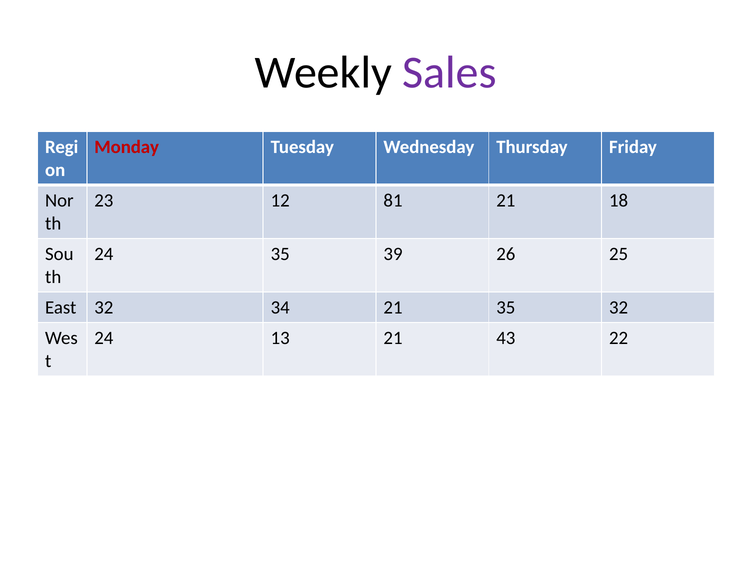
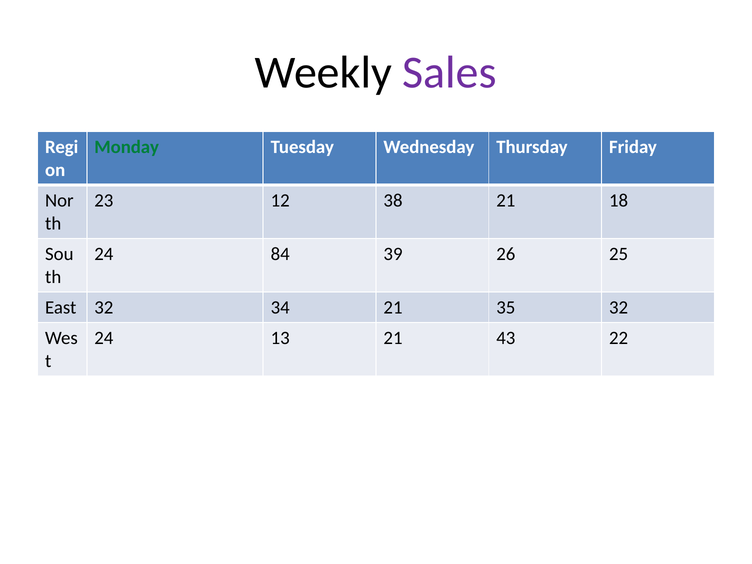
Monday colour: red -> green
81: 81 -> 38
24 35: 35 -> 84
